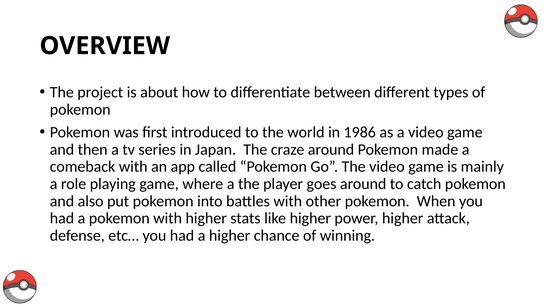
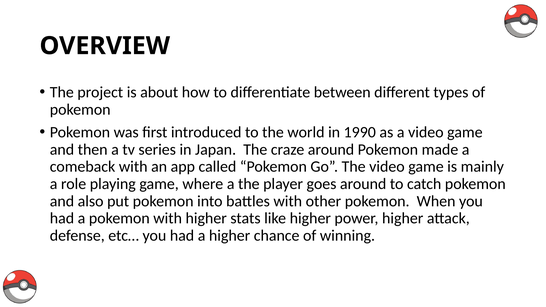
1986: 1986 -> 1990
